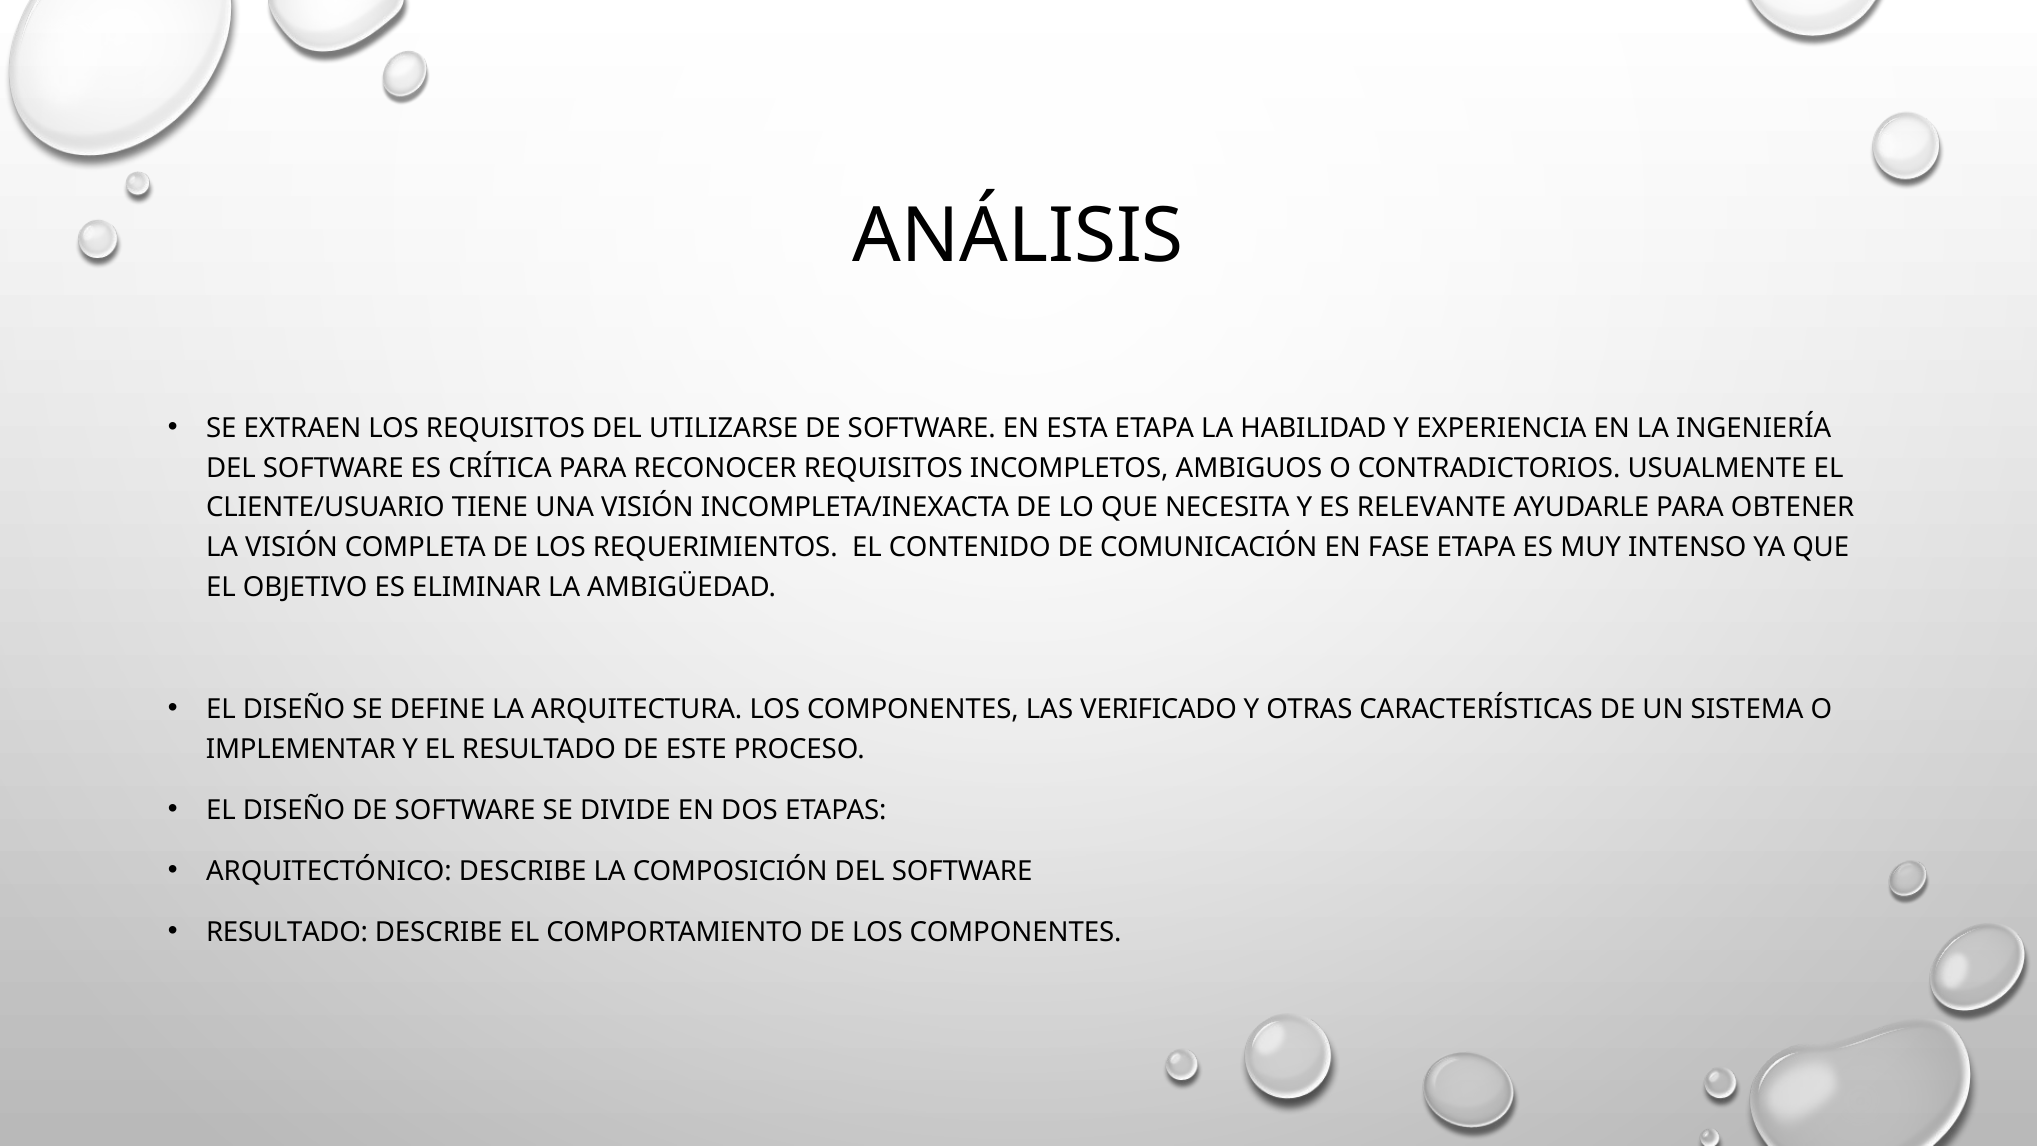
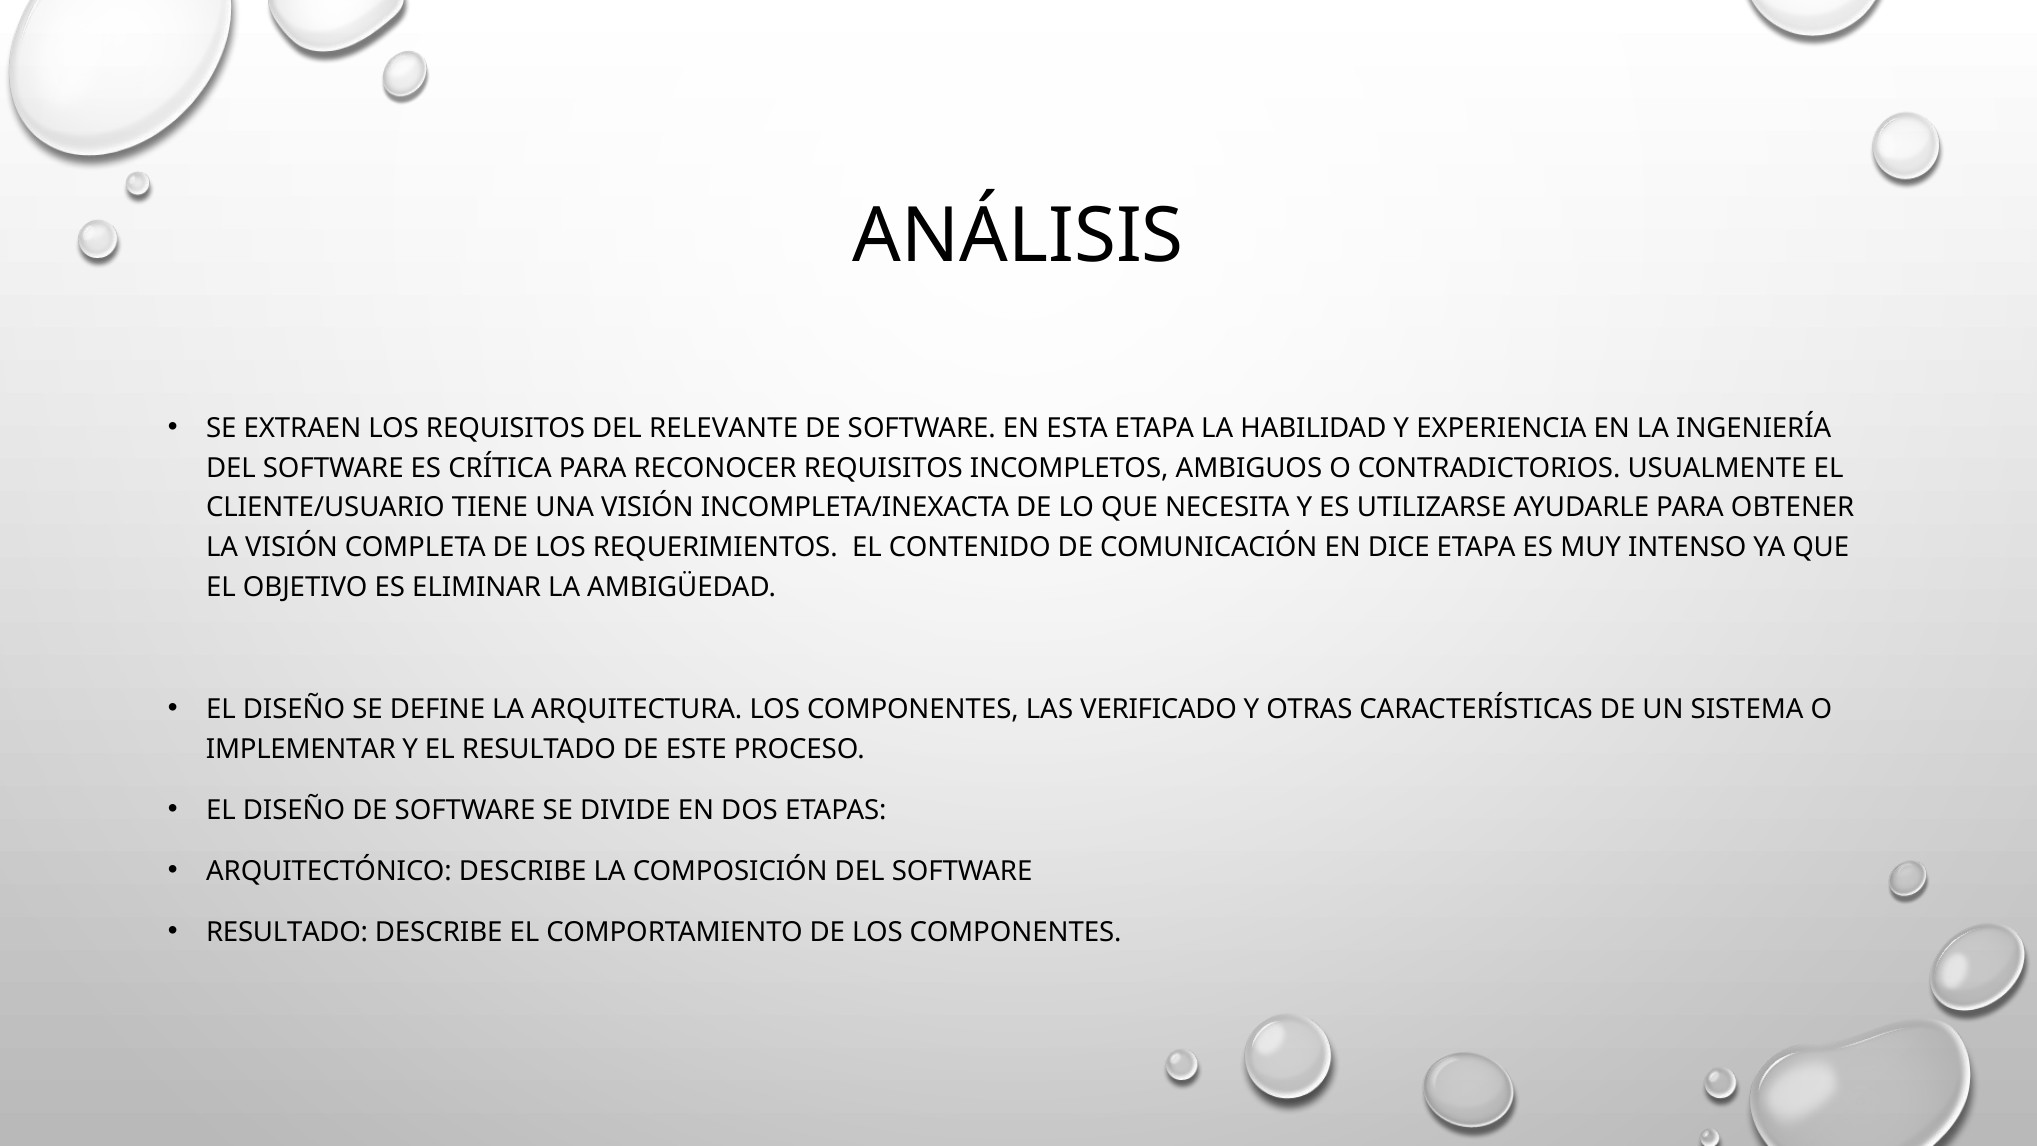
UTILIZARSE: UTILIZARSE -> RELEVANTE
RELEVANTE: RELEVANTE -> UTILIZARSE
FASE: FASE -> DICE
